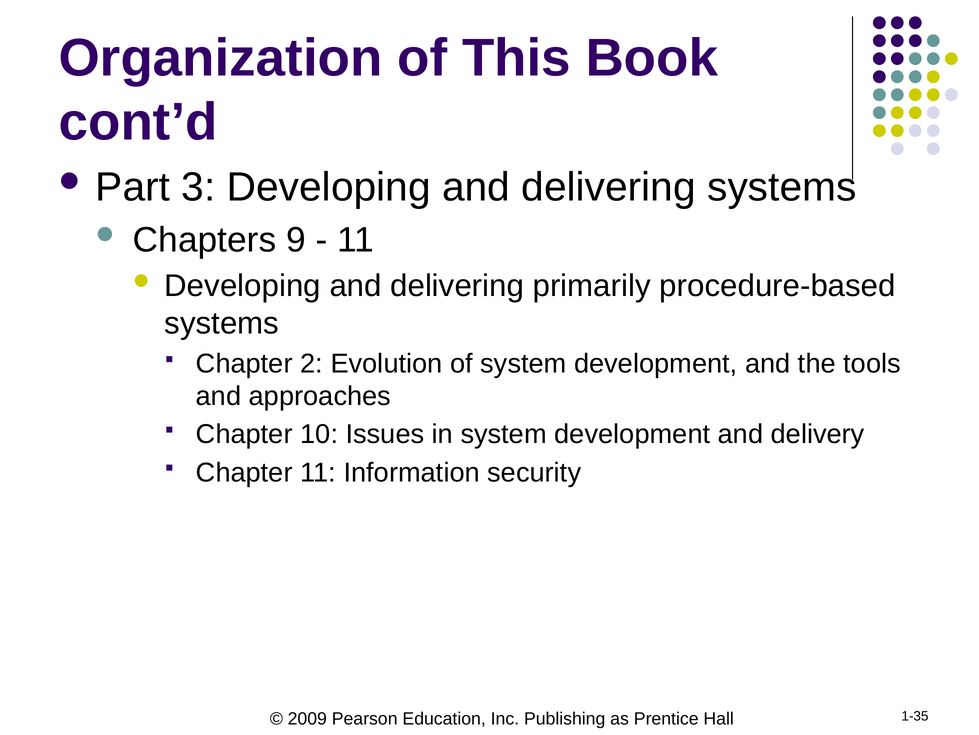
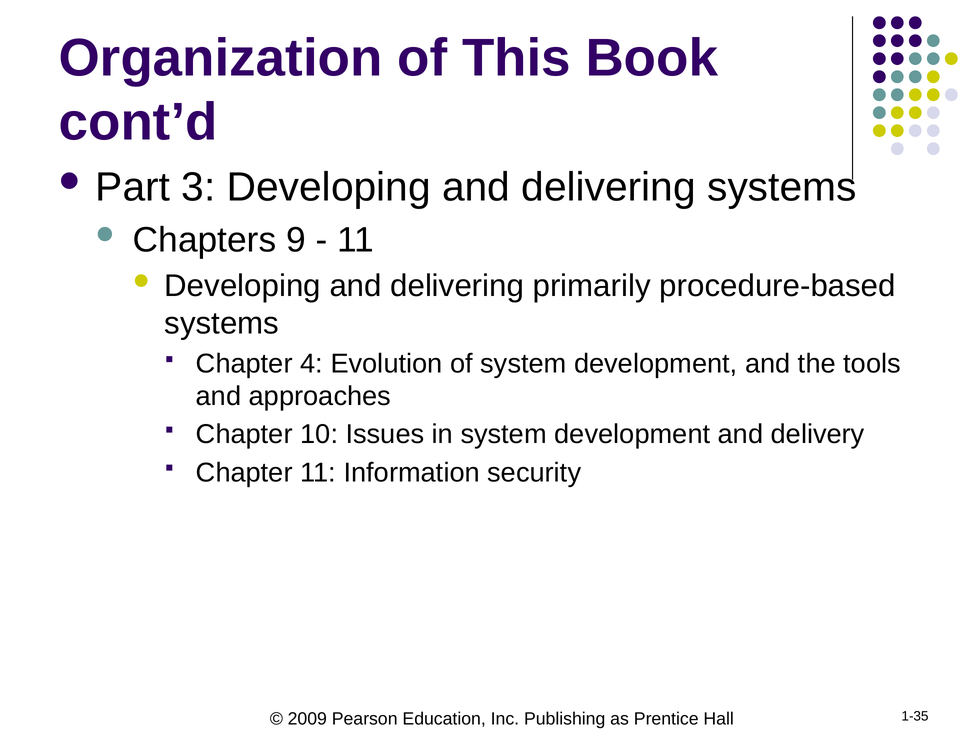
2: 2 -> 4
